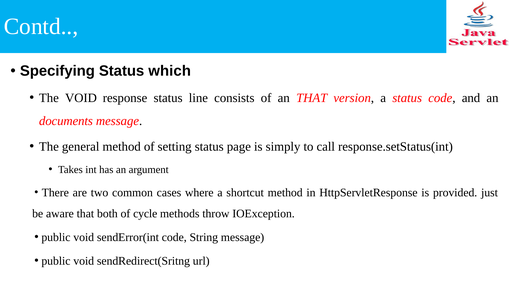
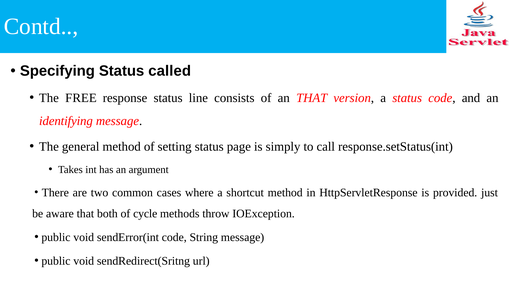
which: which -> called
The VOID: VOID -> FREE
documents: documents -> identifying
